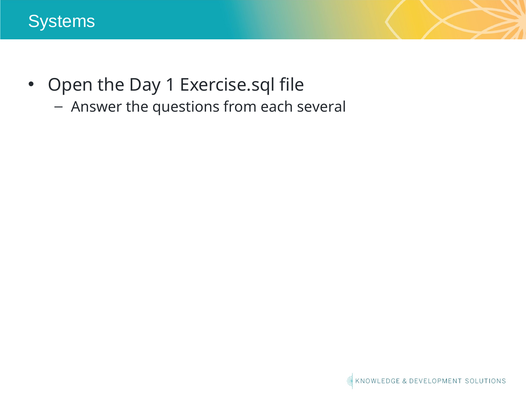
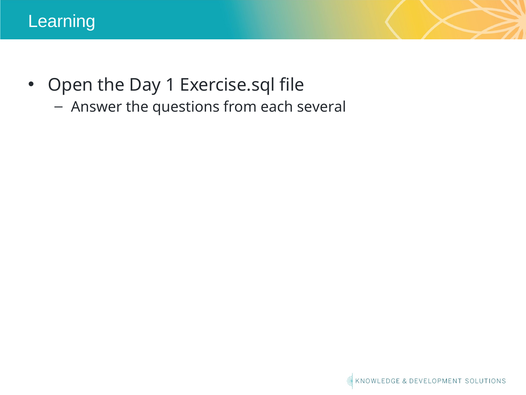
Systems: Systems -> Learning
